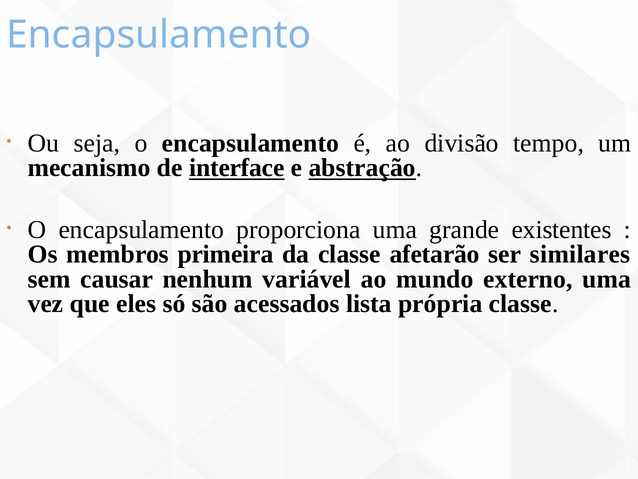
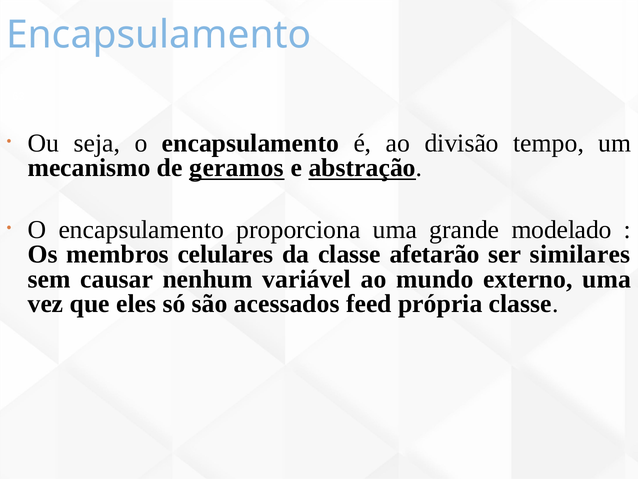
interface: interface -> geramos
existentes: existentes -> modelado
primeira: primeira -> celulares
lista: lista -> feed
